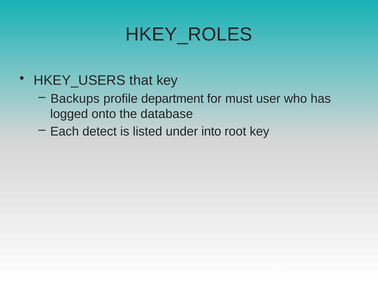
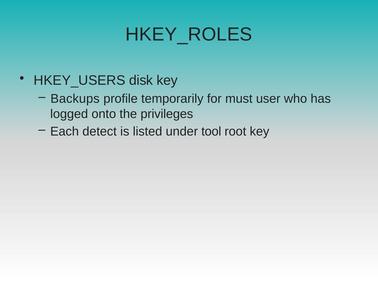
that: that -> disk
department: department -> temporarily
database: database -> privileges
into: into -> tool
